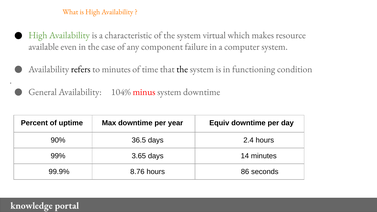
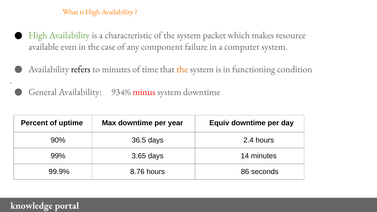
virtual: virtual -> packet
the at (182, 69) colour: black -> orange
104%: 104% -> 934%
